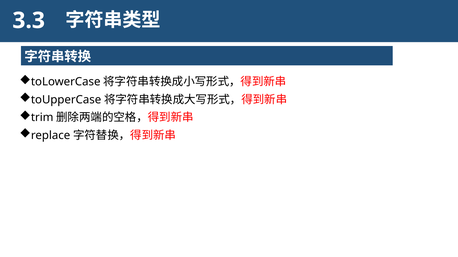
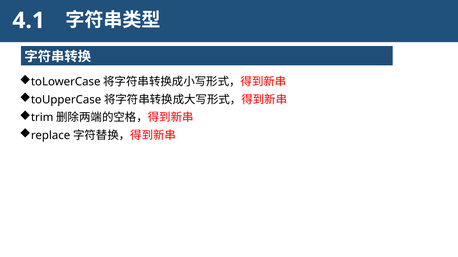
3.3: 3.3 -> 4.1
